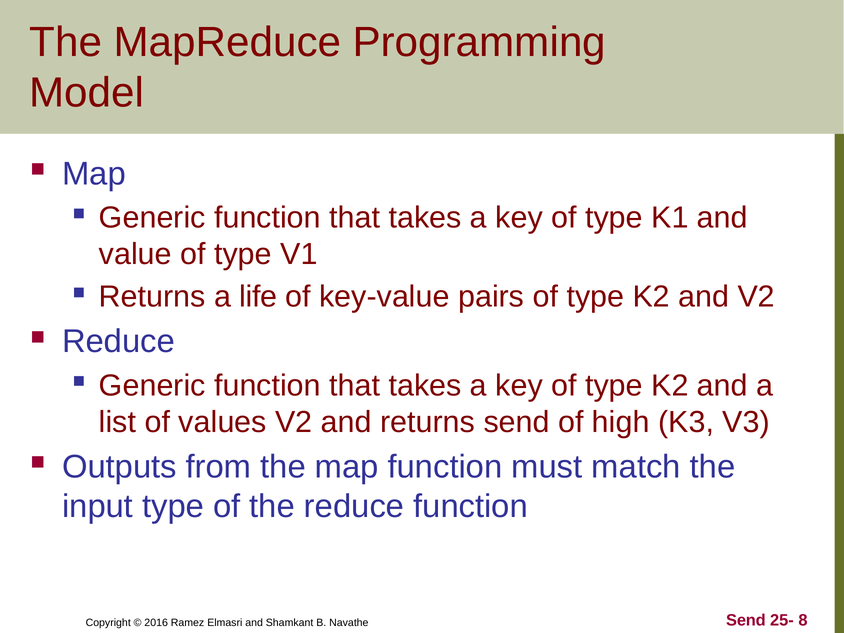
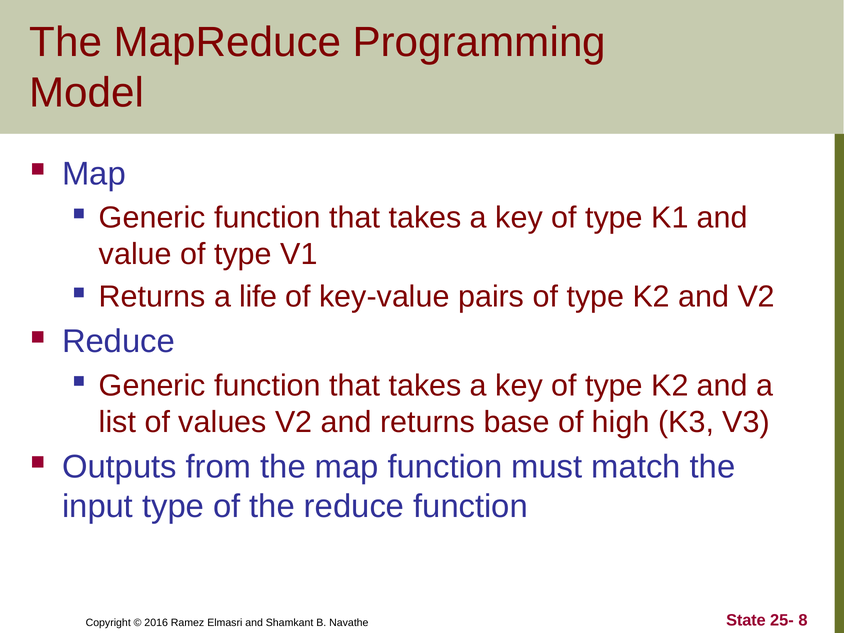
returns send: send -> base
Send at (746, 620): Send -> State
